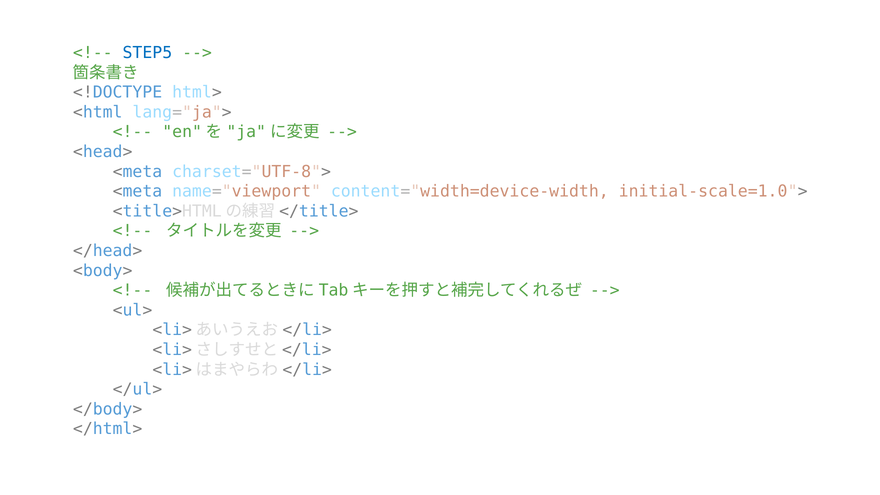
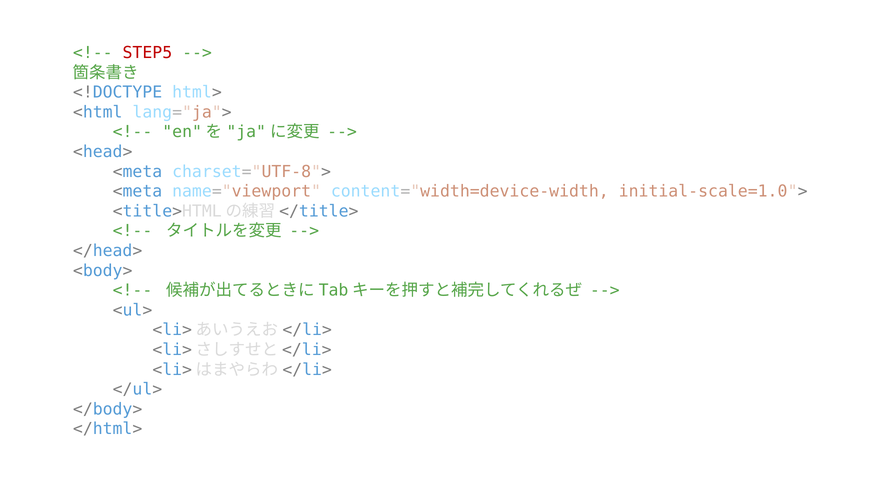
STEP5 colour: blue -> red
